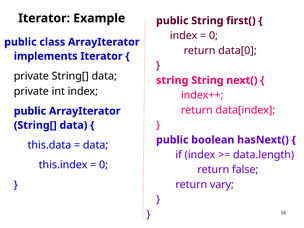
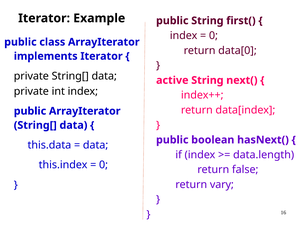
string at (172, 80): string -> active
